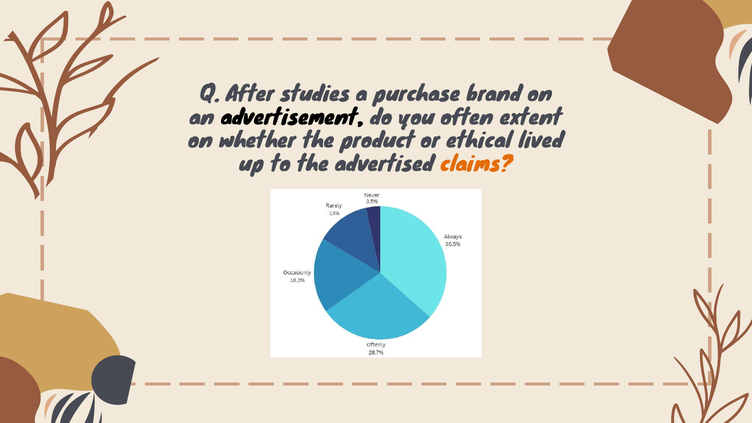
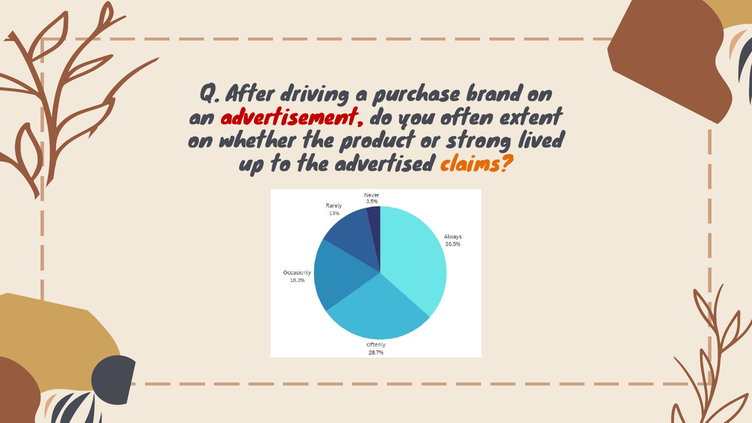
studies: studies -> driving
advertisement colour: black -> red
ethical: ethical -> strong
